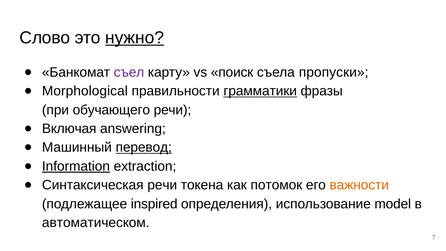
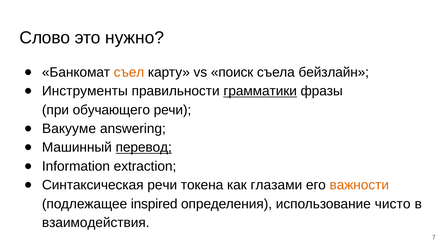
нужно underline: present -> none
съел colour: purple -> orange
пропуски: пропуски -> бейзлайн
Morphological: Morphological -> Инструменты
Включая: Включая -> Вакууме
Information underline: present -> none
потомок: потомок -> глазами
model: model -> чисто
автоматическом: автоматическом -> взаимодействия
